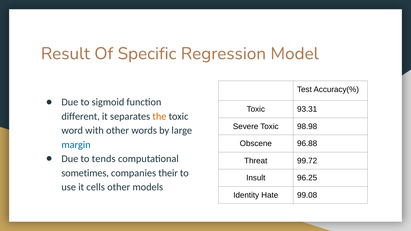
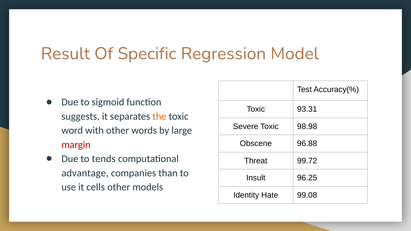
different: different -> suggests
margin colour: blue -> red
sometimes: sometimes -> advantage
their: their -> than
